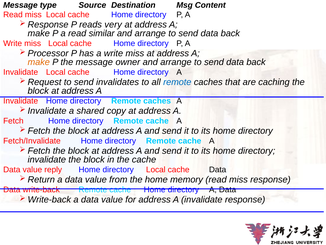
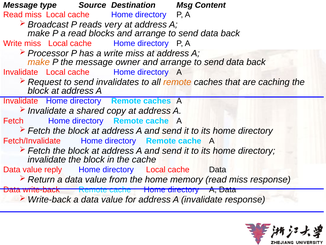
Response at (48, 25): Response -> Broadcast
similar: similar -> blocks
remote at (177, 82) colour: blue -> orange
